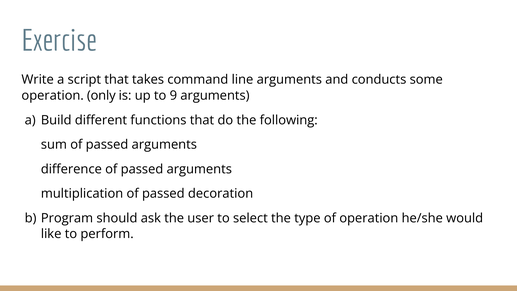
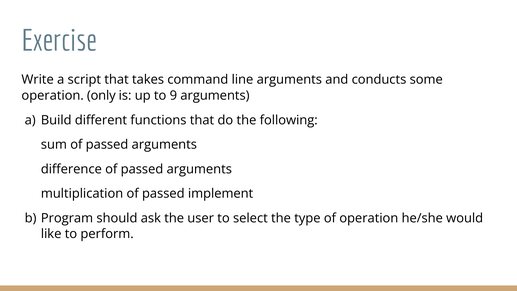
decoration: decoration -> implement
